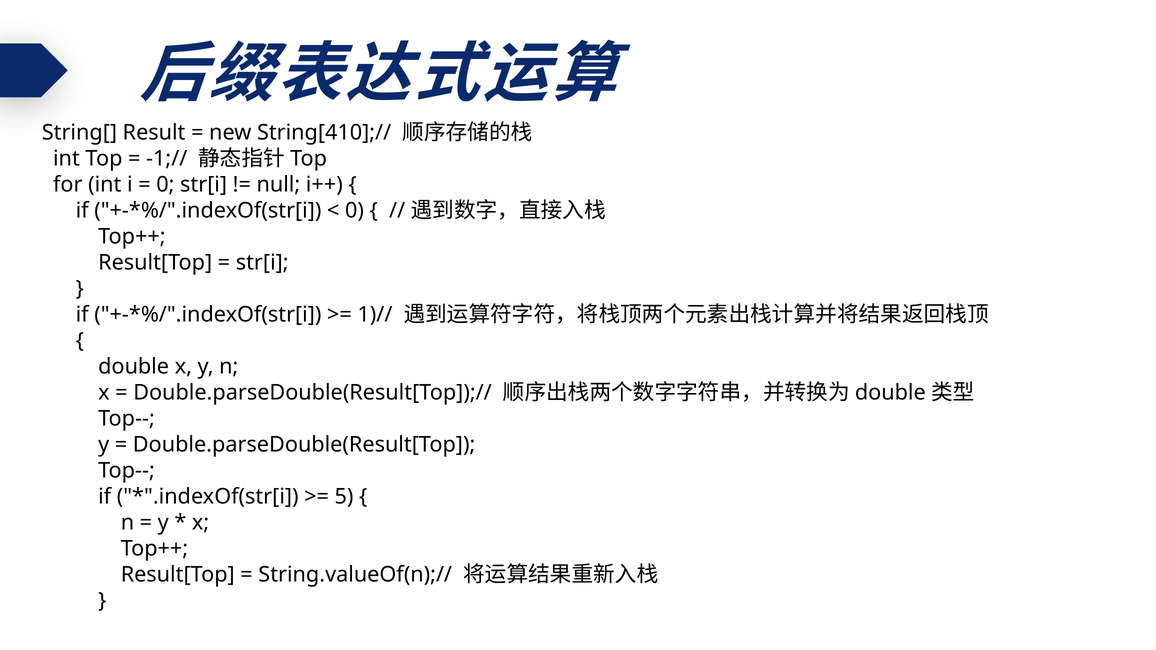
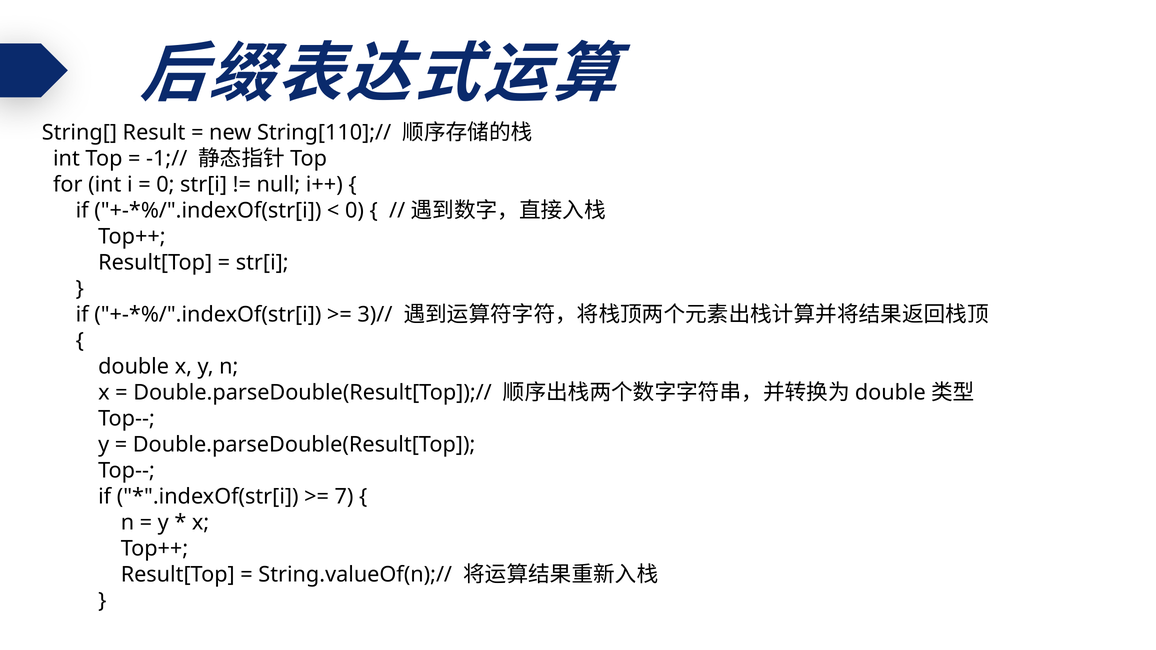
String[410];//: String[410];// -> String[110];//
1)//: 1)// -> 3)//
5: 5 -> 7
